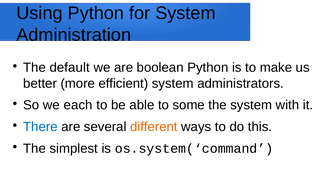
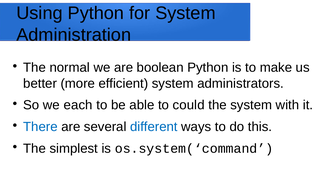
default: default -> normal
some: some -> could
different colour: orange -> blue
